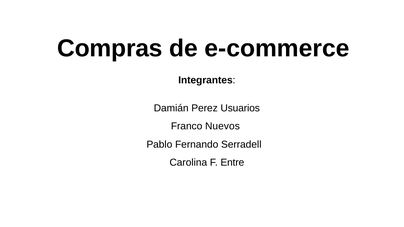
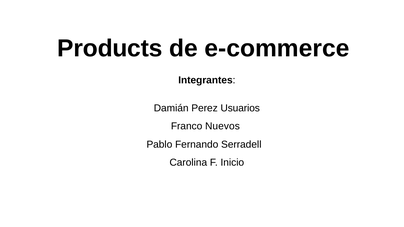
Compras: Compras -> Products
Entre: Entre -> Inicio
